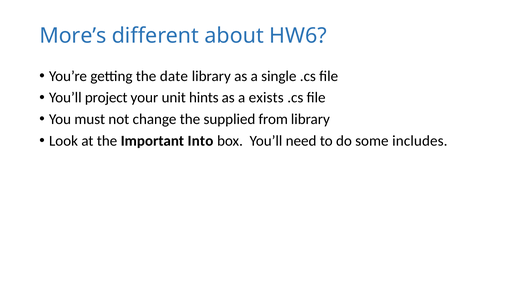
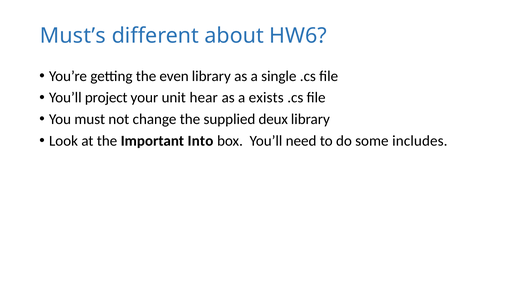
More’s: More’s -> Must’s
date: date -> even
hints: hints -> hear
from: from -> deux
